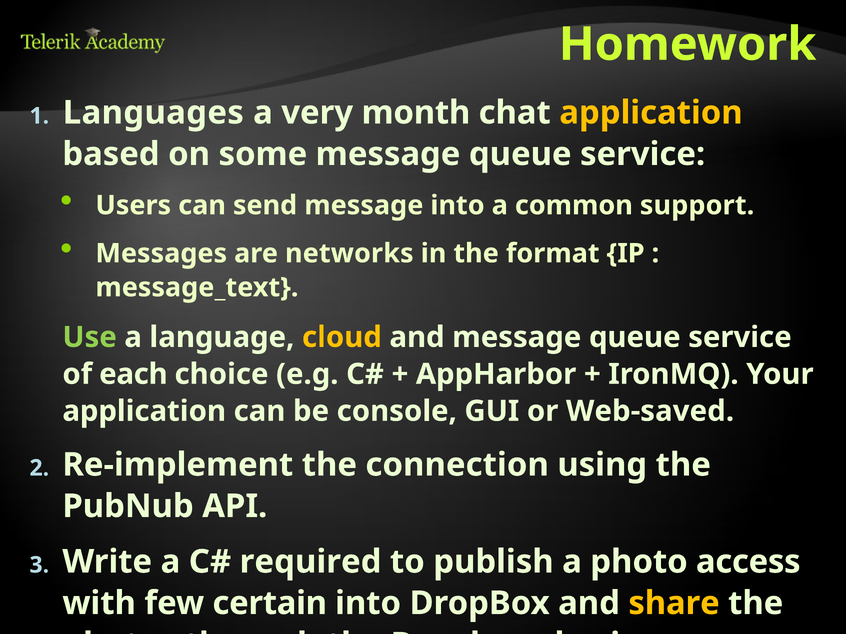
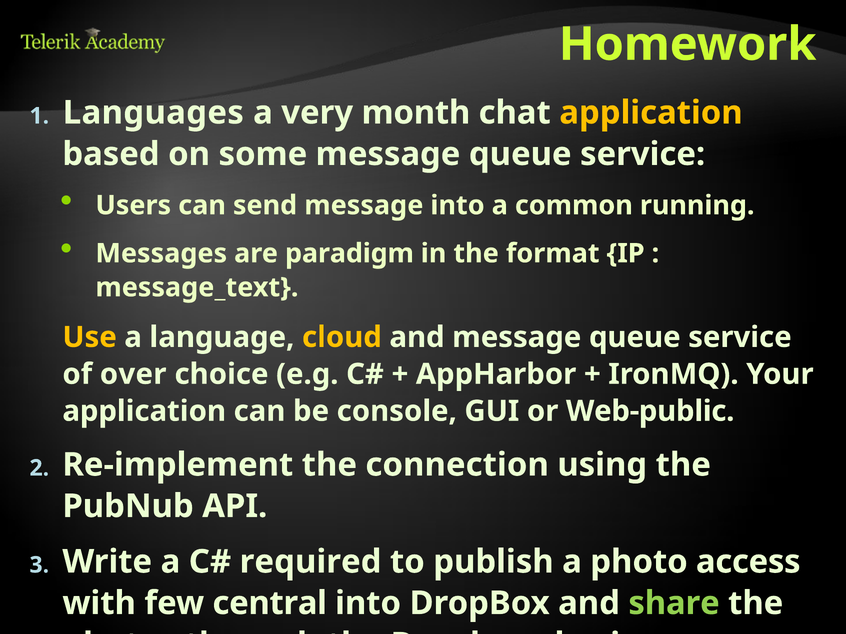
support: support -> running
networks: networks -> paradigm
Use colour: light green -> yellow
each: each -> over
Web-saved: Web-saved -> Web-public
certain: certain -> central
share colour: yellow -> light green
